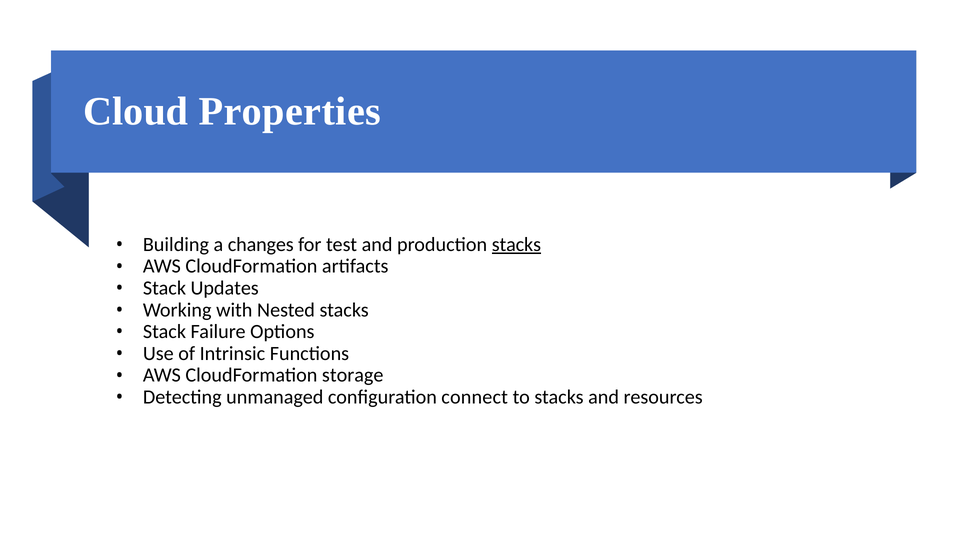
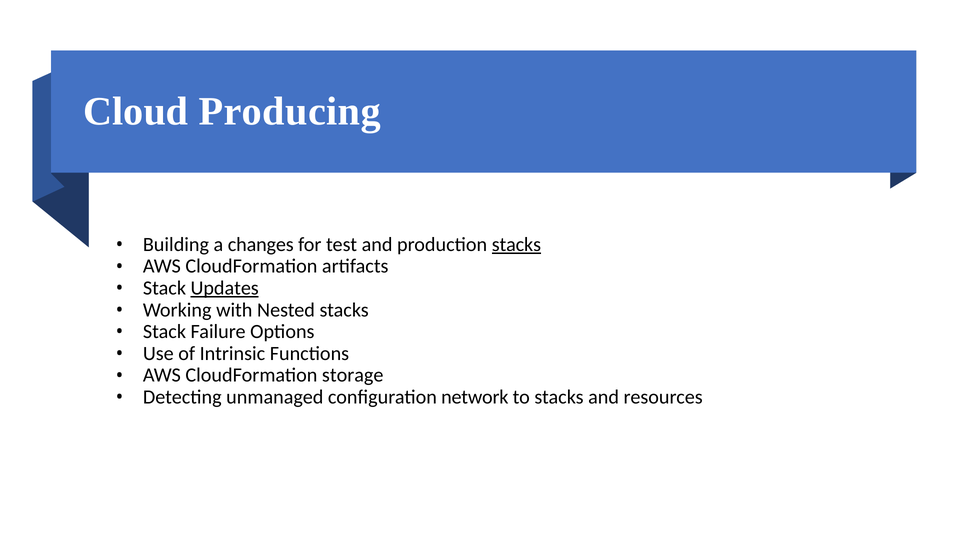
Properties: Properties -> Producing
Updates underline: none -> present
connect: connect -> network
